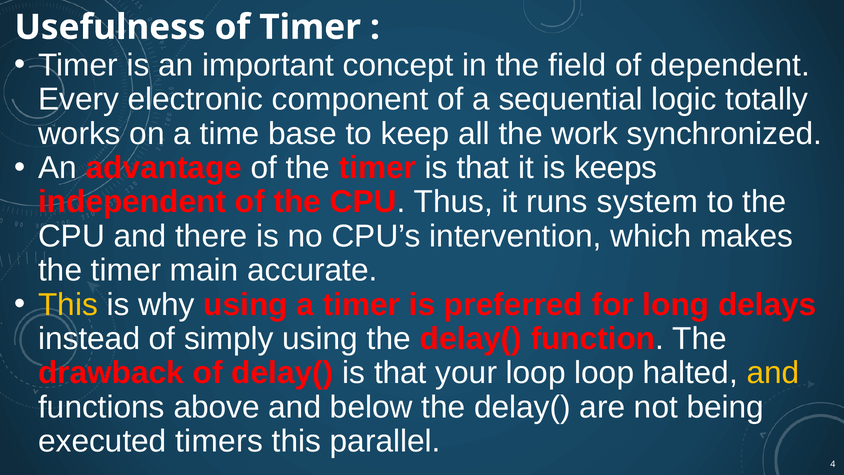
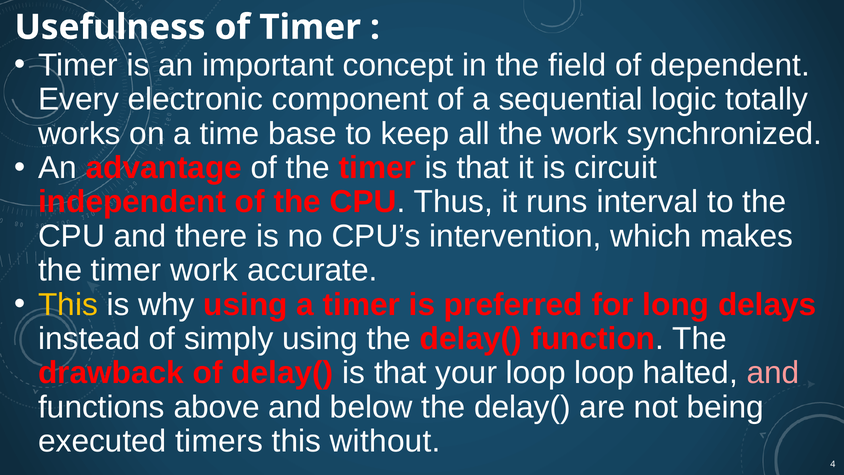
keeps: keeps -> circuit
system: system -> interval
timer main: main -> work
and at (773, 373) colour: yellow -> pink
parallel: parallel -> without
